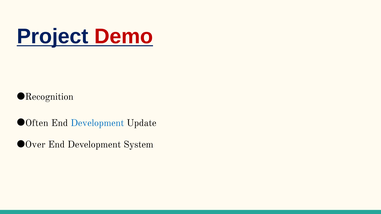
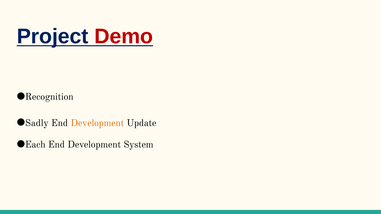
Often: Often -> Sadly
Development at (97, 123) colour: blue -> orange
Over: Over -> Each
